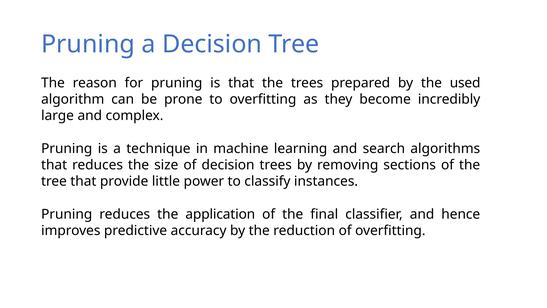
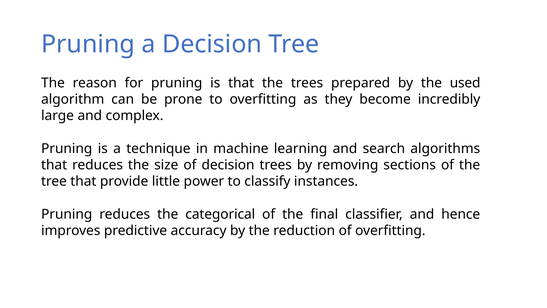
application: application -> categorical
